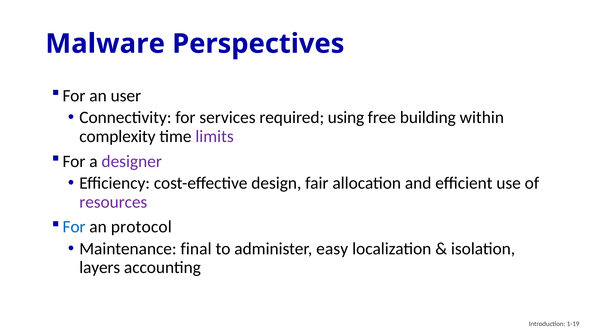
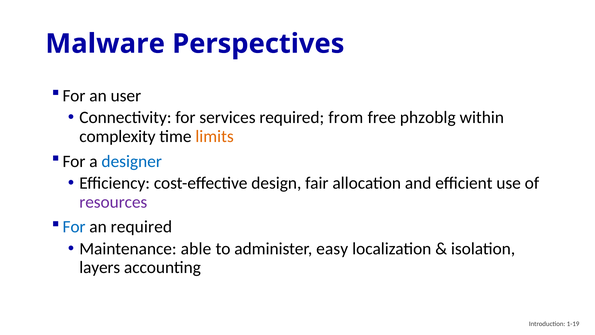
using: using -> from
building: building -> phzoblg
limits colour: purple -> orange
designer colour: purple -> blue
an protocol: protocol -> required
final: final -> able
